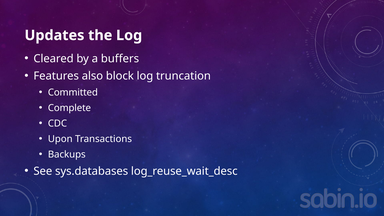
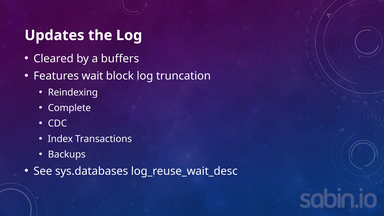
also: also -> wait
Committed: Committed -> Reindexing
Upon: Upon -> Index
